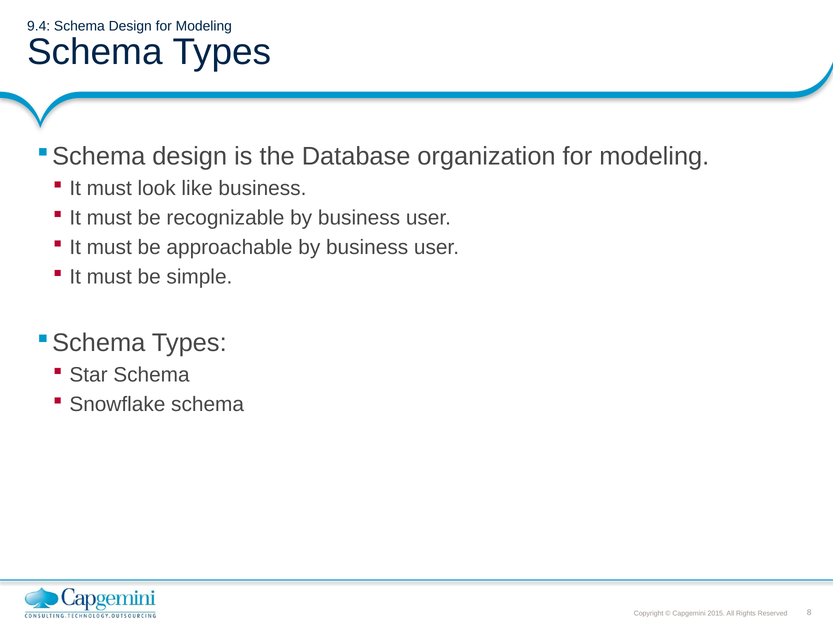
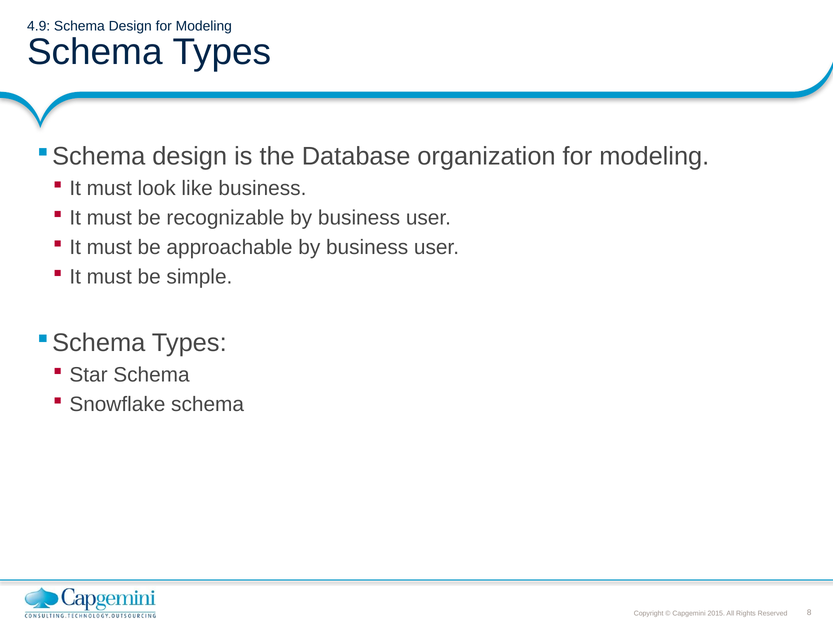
9.4: 9.4 -> 4.9
